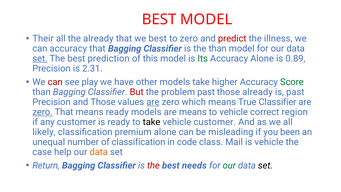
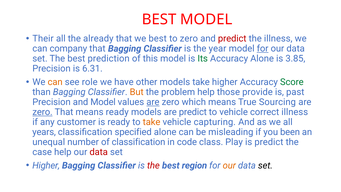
can accuracy: accuracy -> company
the than: than -> year
for at (263, 49) underline: none -> present
set at (40, 59) underline: present -> none
0.89: 0.89 -> 3.85
2.31: 2.31 -> 6.31
can at (55, 82) colour: red -> orange
play: play -> role
But colour: red -> orange
problem past: past -> help
those already: already -> provide
and Those: Those -> Model
True Classifier: Classifier -> Sourcing
are means: means -> predict
correct region: region -> illness
take at (152, 122) colour: black -> orange
vehicle customer: customer -> capturing
likely: likely -> years
premium: premium -> specified
Mail: Mail -> Play
is vehicle: vehicle -> predict
data at (99, 152) colour: orange -> red
Return at (46, 165): Return -> Higher
needs: needs -> region
our at (229, 165) colour: green -> orange
